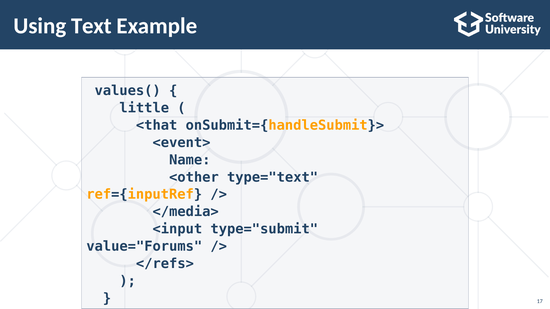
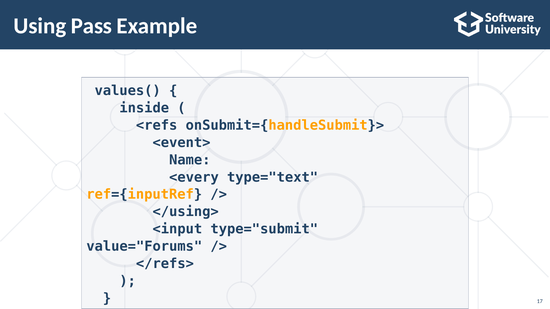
Text: Text -> Pass
little: little -> inside
<that: <that -> <refs
<other: <other -> <every
</media>: </media> -> </using>
